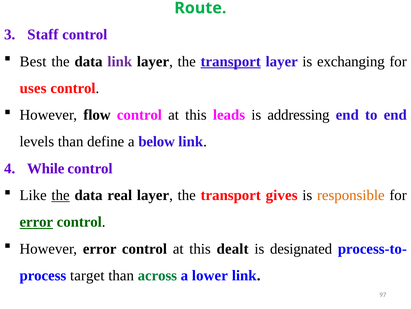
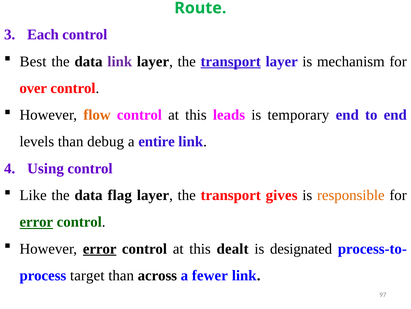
Staff: Staff -> Each
exchanging: exchanging -> mechanism
uses: uses -> over
flow colour: black -> orange
addressing: addressing -> temporary
define: define -> debug
below: below -> entire
While: While -> Using
the at (61, 195) underline: present -> none
real: real -> flag
error at (100, 248) underline: none -> present
across colour: green -> black
lower: lower -> fewer
